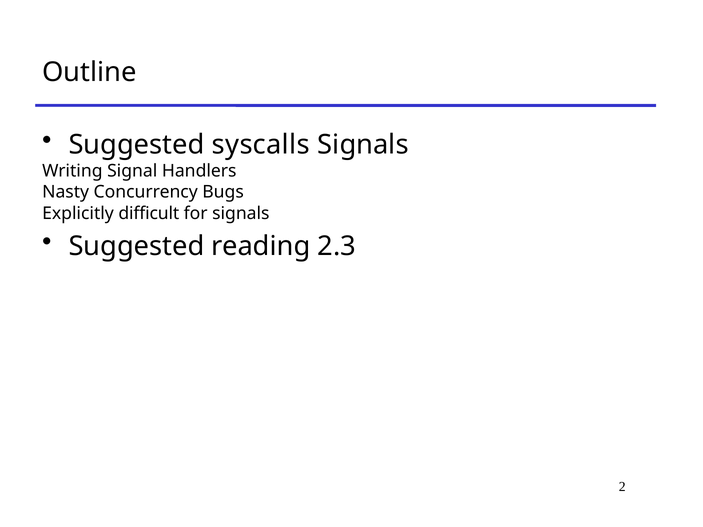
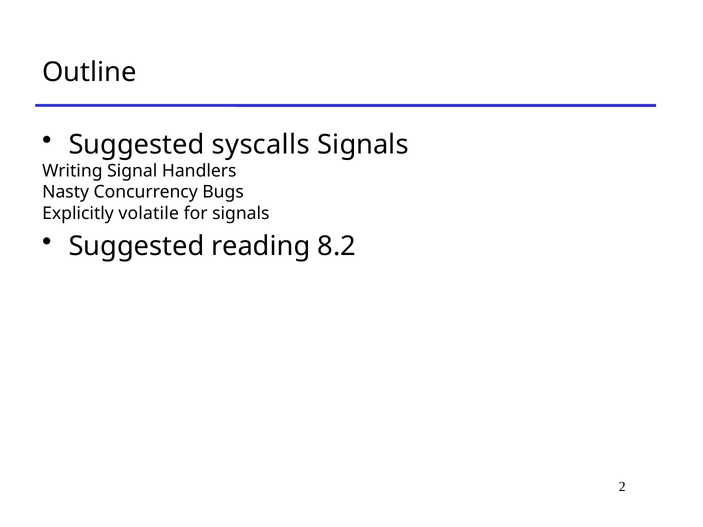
difficult: difficult -> volatile
2.3: 2.3 -> 8.2
